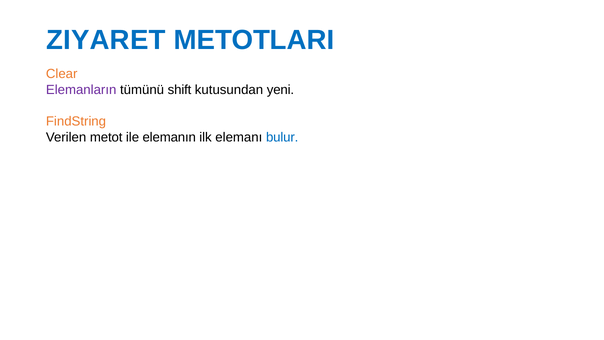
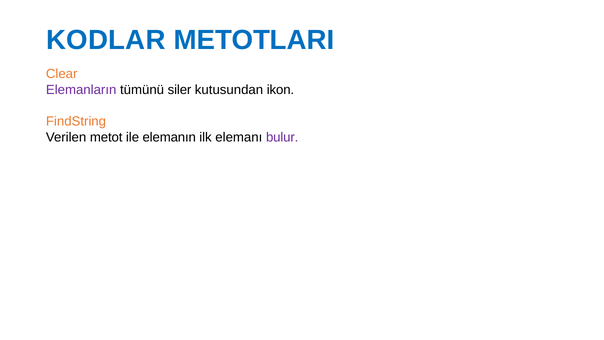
ZIYARET: ZIYARET -> KODLAR
shift: shift -> siler
yeni: yeni -> ikon
bulur colour: blue -> purple
